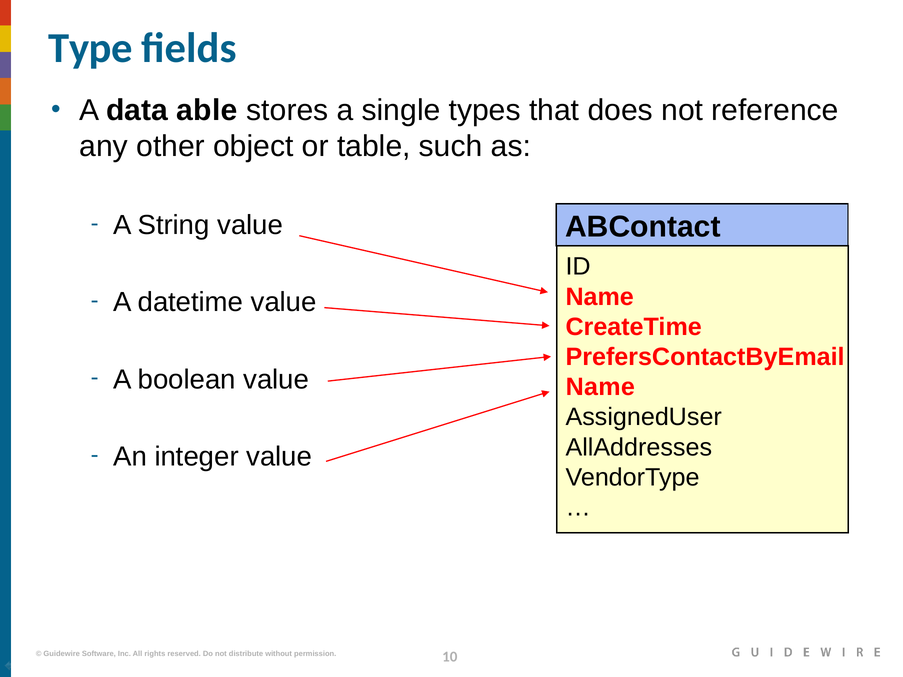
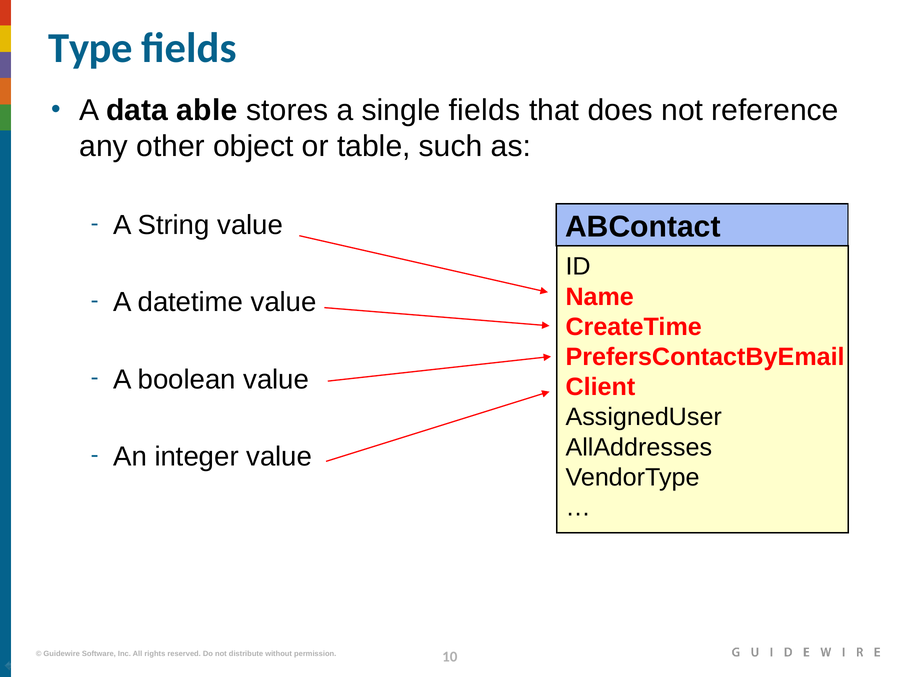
single types: types -> fields
Name at (600, 387): Name -> Client
